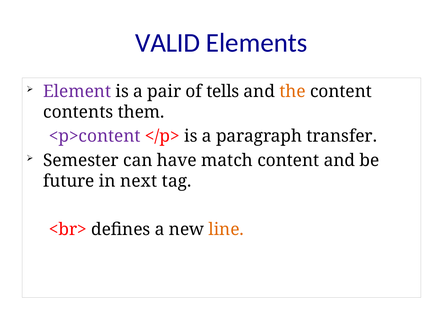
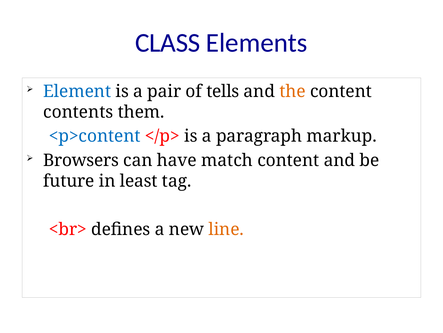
VALID: VALID -> CLASS
Element colour: purple -> blue
<p>content colour: purple -> blue
transfer: transfer -> markup
Semester: Semester -> Browsers
next: next -> least
